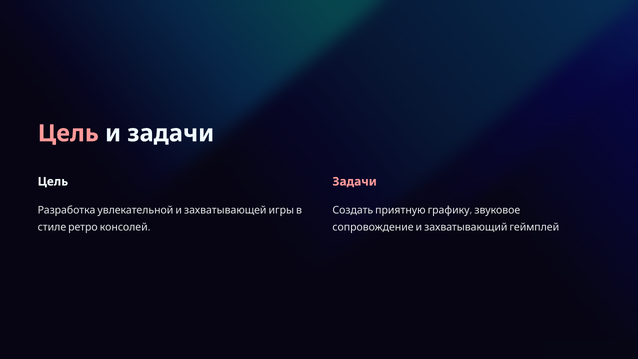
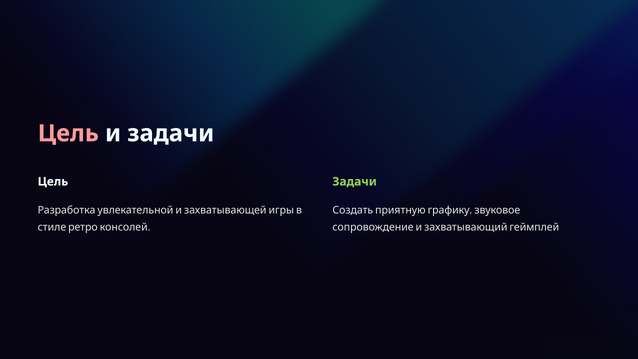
Задачи at (355, 182) colour: pink -> light green
